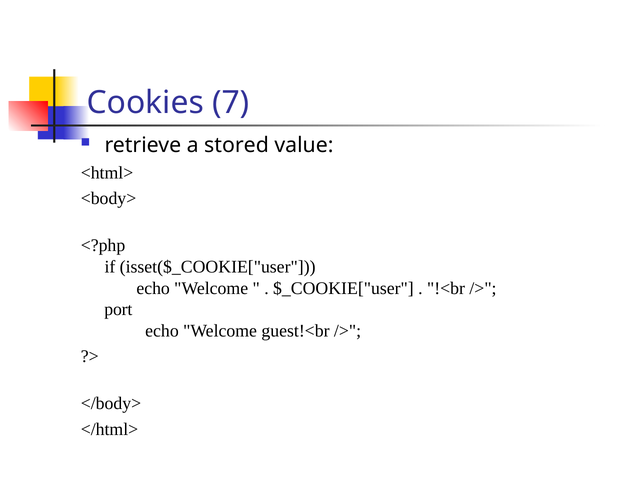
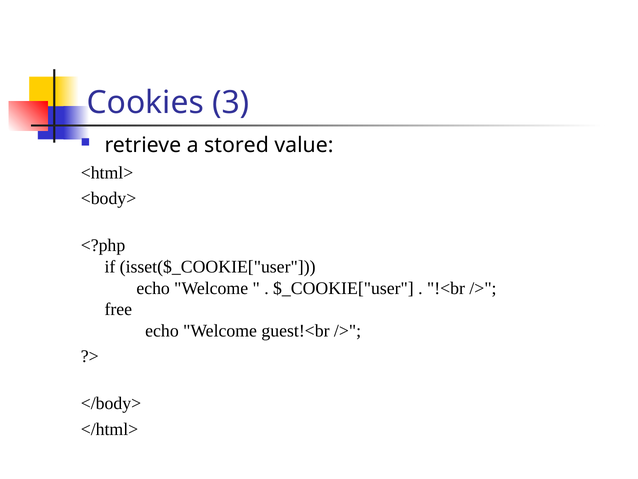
7: 7 -> 3
port: port -> free
